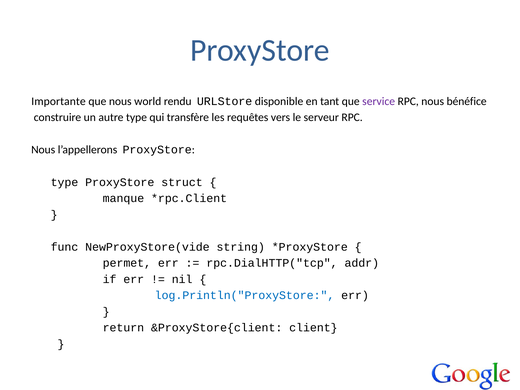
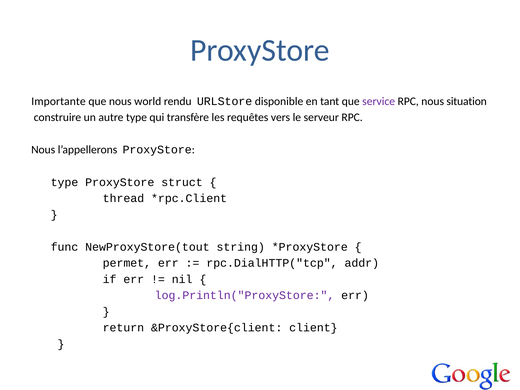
bénéfice: bénéfice -> situation
manque: manque -> thread
NewProxyStore(vide: NewProxyStore(vide -> NewProxyStore(tout
log.Println("ProxyStore colour: blue -> purple
